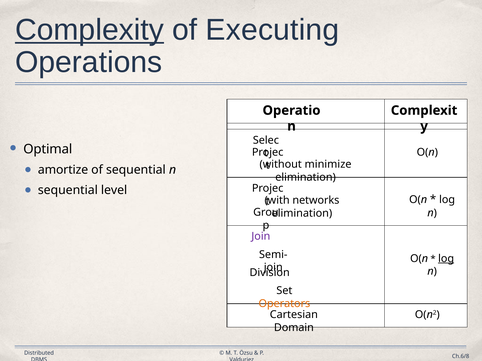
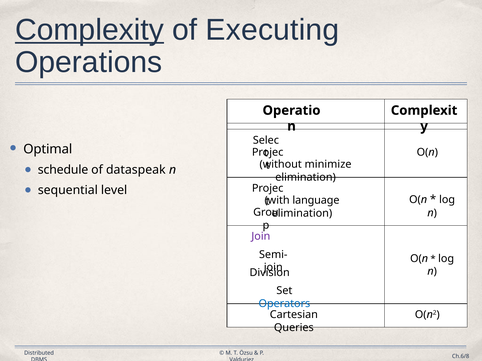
amortize: amortize -> schedule
of sequential: sequential -> dataspeak
networks: networks -> language
log at (446, 259) underline: present -> none
Operators colour: orange -> blue
Domain: Domain -> Queries
